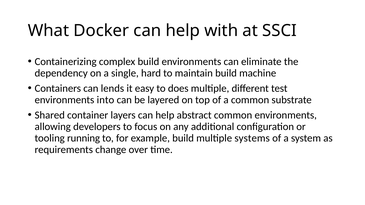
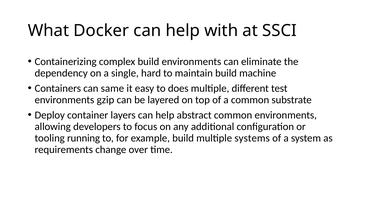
lends: lends -> same
into: into -> gzip
Shared: Shared -> Deploy
